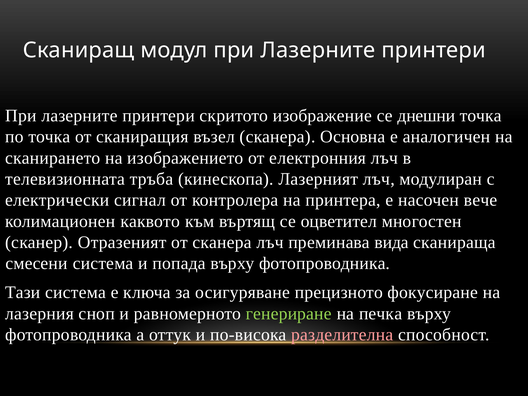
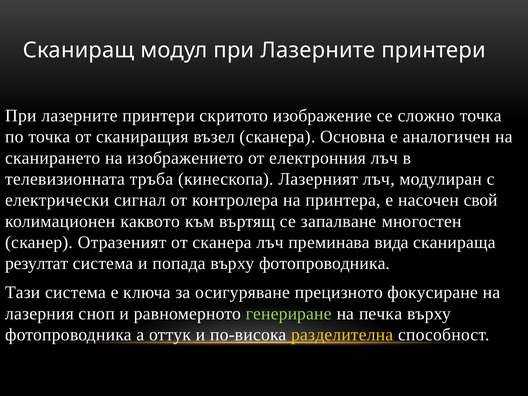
днешни: днешни -> сложно
вече: вече -> свой
оцветител: оцветител -> запалване
смесени: смесени -> резултат
разделителна colour: pink -> yellow
